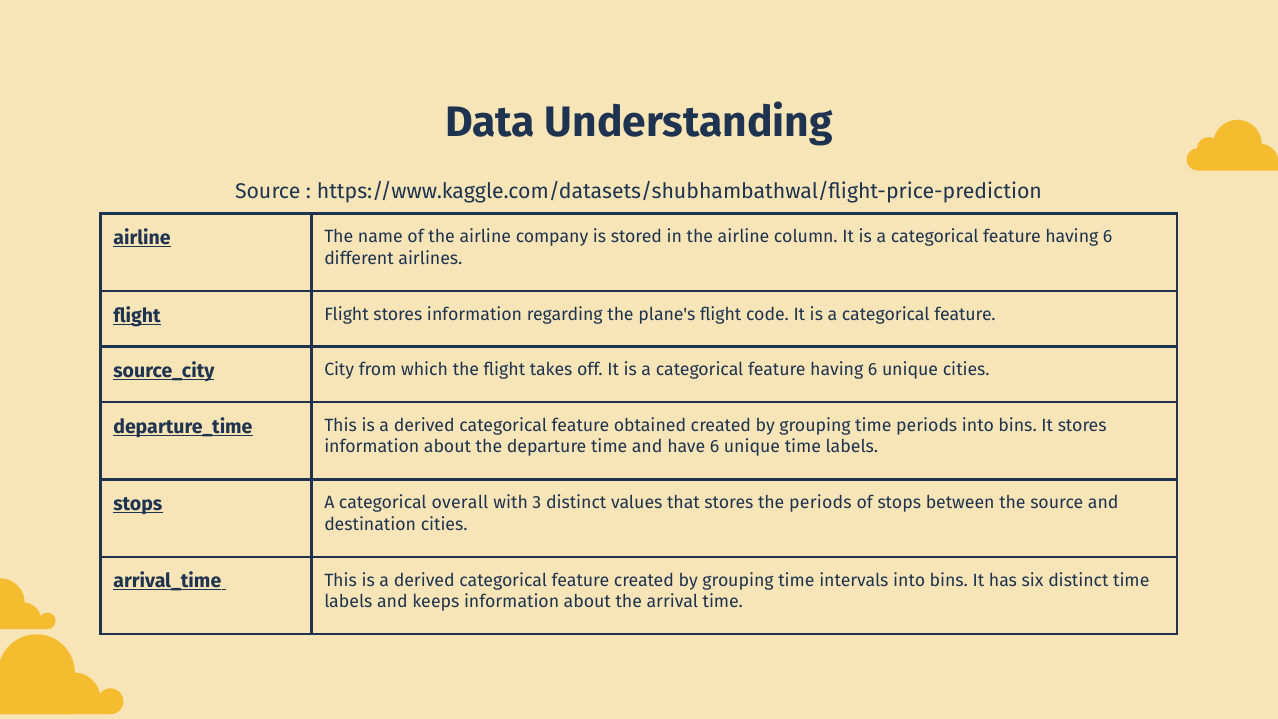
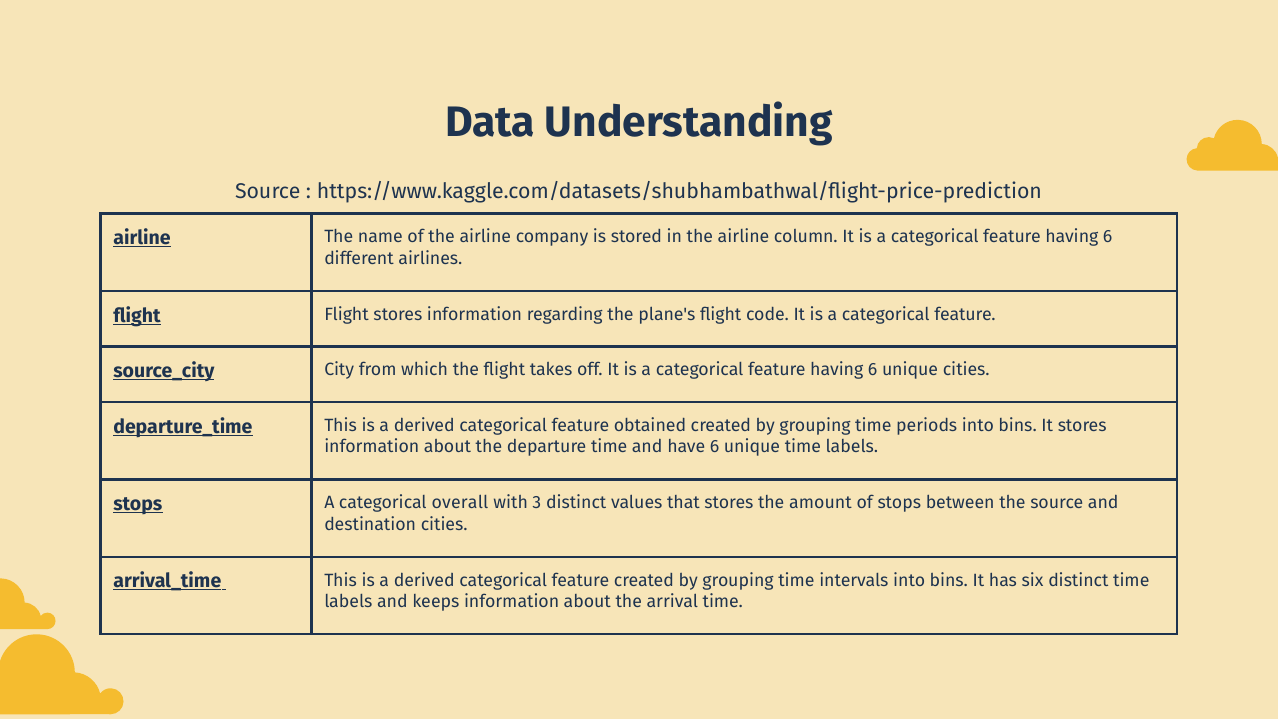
the periods: periods -> amount
